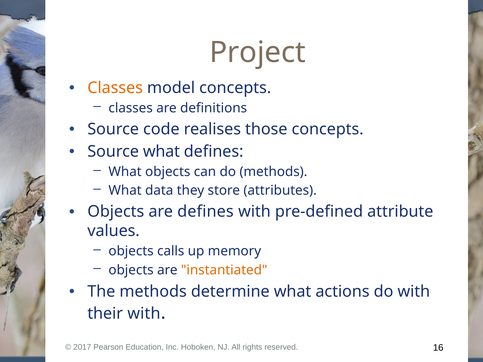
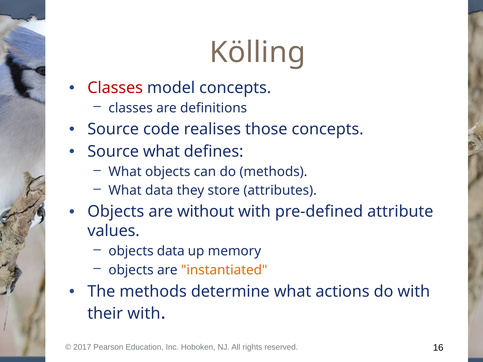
Project: Project -> Kölling
Classes at (115, 88) colour: orange -> red
are defines: defines -> without
objects calls: calls -> data
